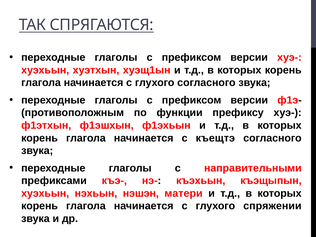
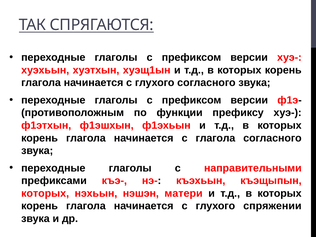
с къещтэ: къещтэ -> глагола
хуэхьын at (45, 193): хуэхьын -> которых
